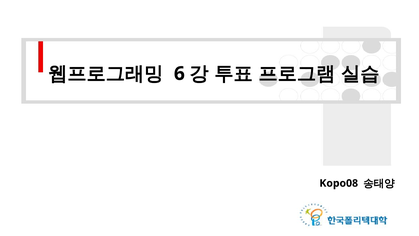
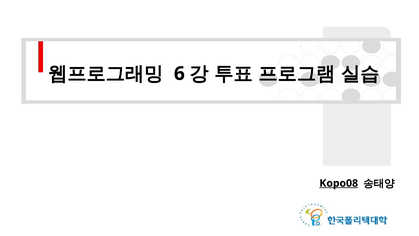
Kopo08 underline: none -> present
